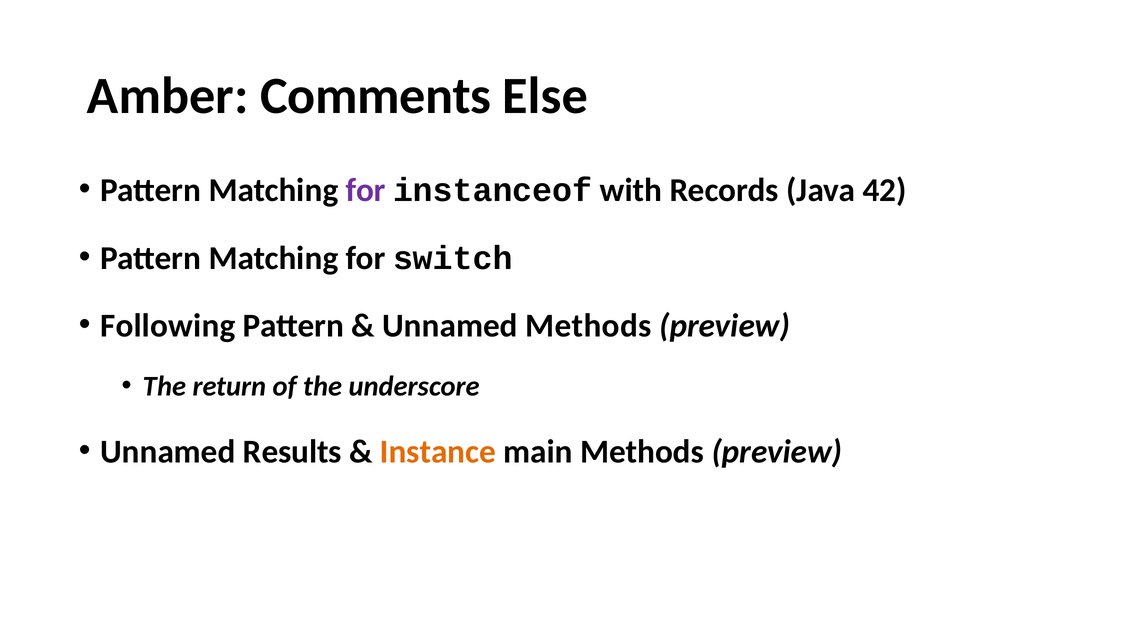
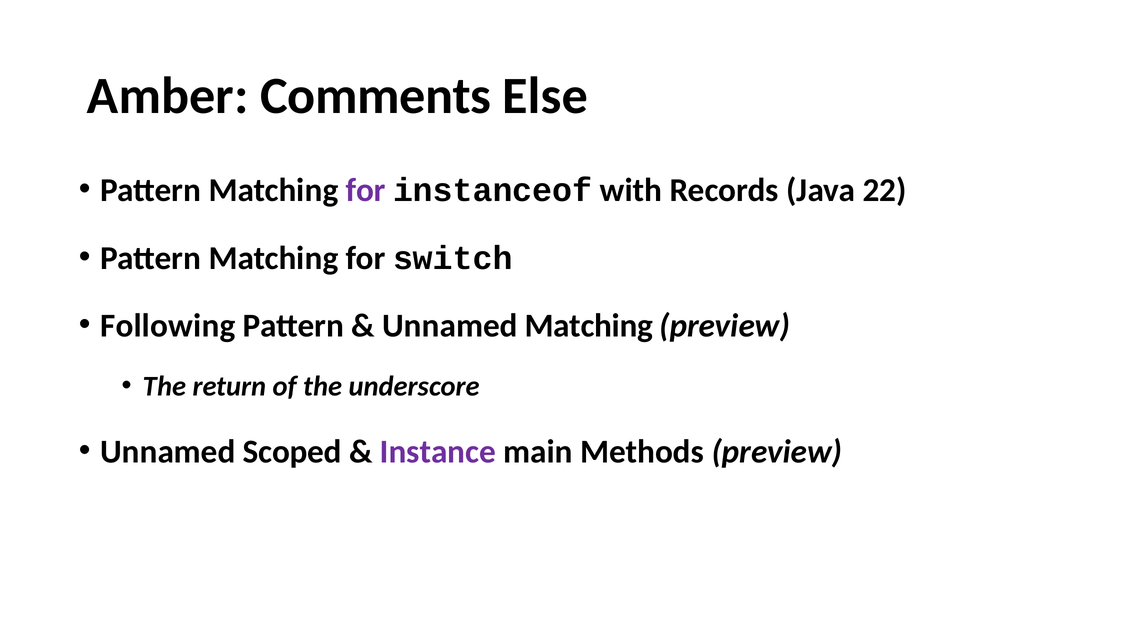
42: 42 -> 22
Unnamed Methods: Methods -> Matching
Results: Results -> Scoped
Instance colour: orange -> purple
